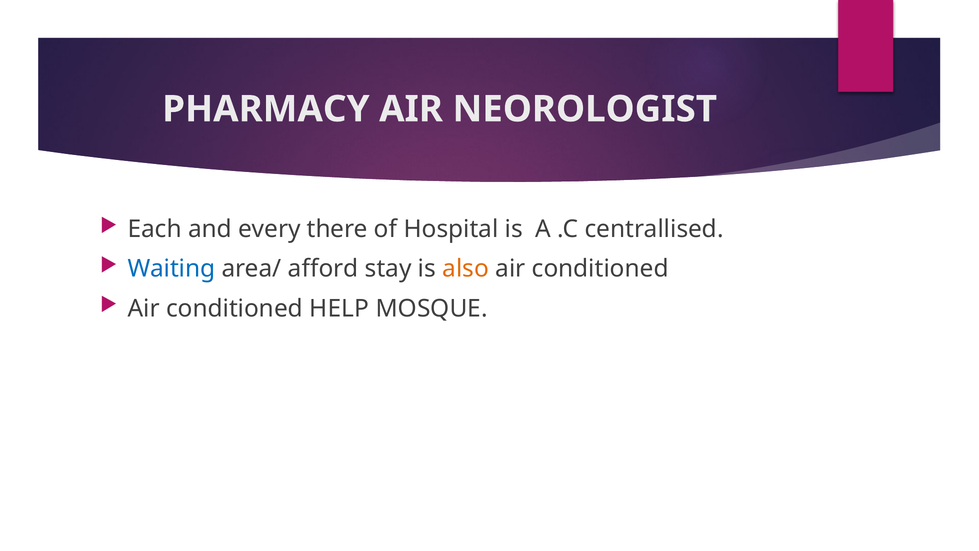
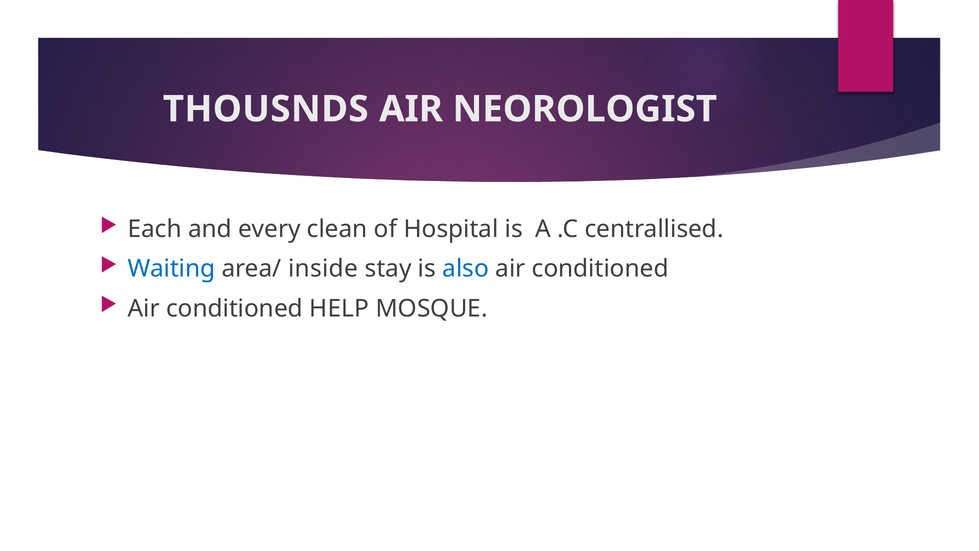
PHARMACY: PHARMACY -> THOUSNDS
there: there -> clean
afford: afford -> inside
also colour: orange -> blue
